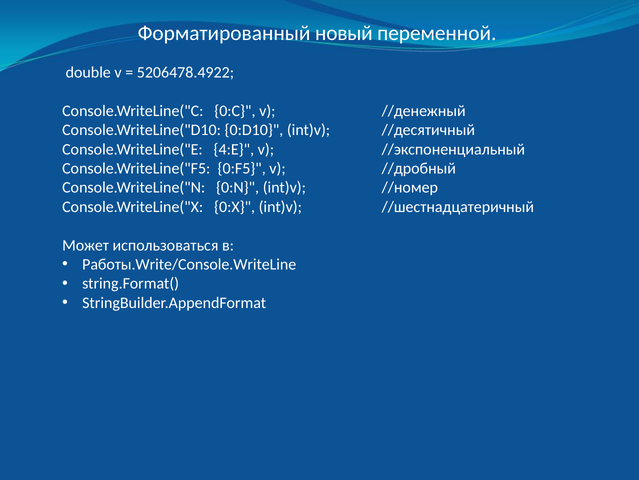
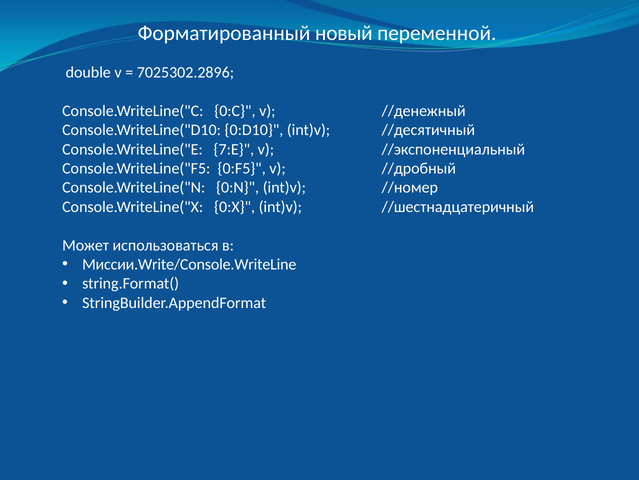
5206478.4922: 5206478.4922 -> 7025302.2896
4:E: 4:E -> 7:E
Работы.Write/Console.WriteLine: Работы.Write/Console.WriteLine -> Миссии.Write/Console.WriteLine
